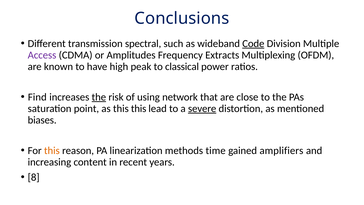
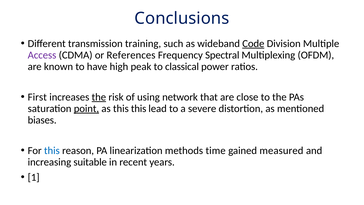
spectral: spectral -> training
Amplitudes: Amplitudes -> References
Extracts: Extracts -> Spectral
Find: Find -> First
point underline: none -> present
severe underline: present -> none
this at (52, 150) colour: orange -> blue
amplifiers: amplifiers -> measured
content: content -> suitable
8: 8 -> 1
